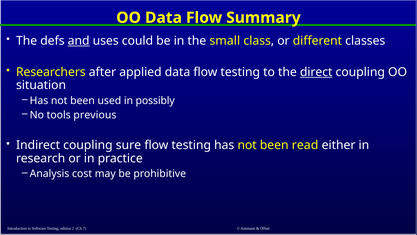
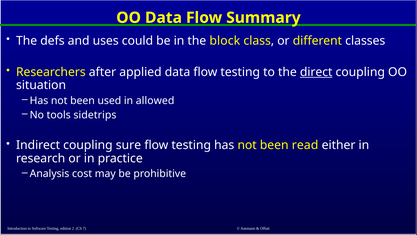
and underline: present -> none
small: small -> block
possibly: possibly -> allowed
previous: previous -> sidetrips
